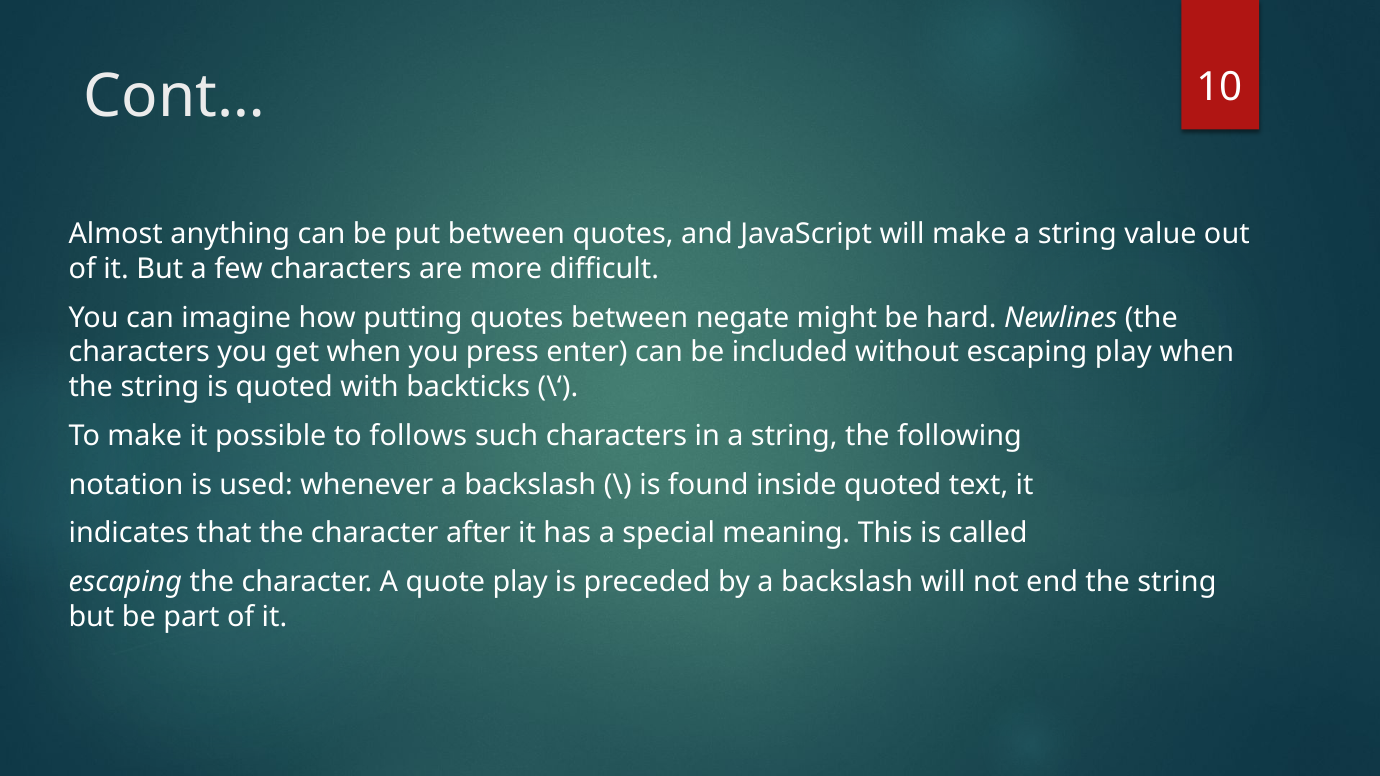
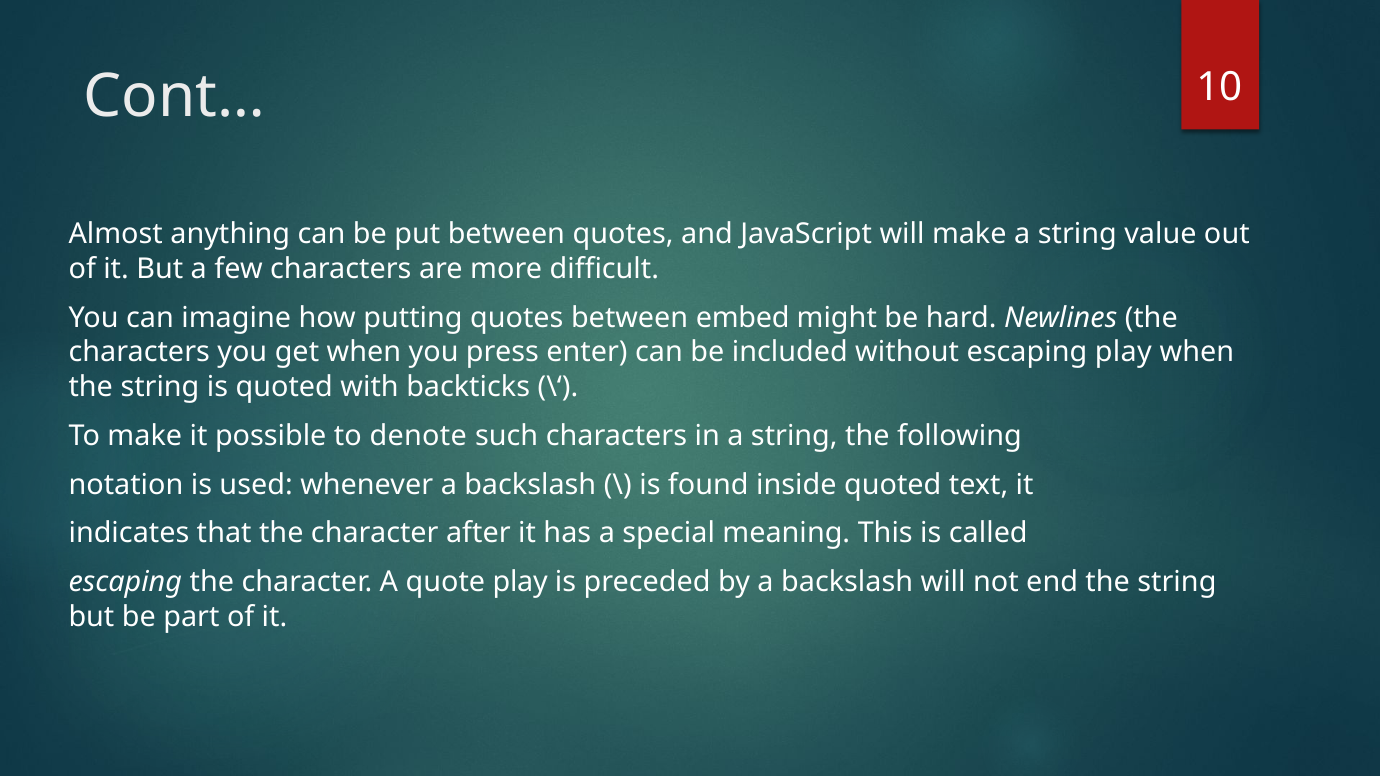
negate: negate -> embed
follows: follows -> denote
